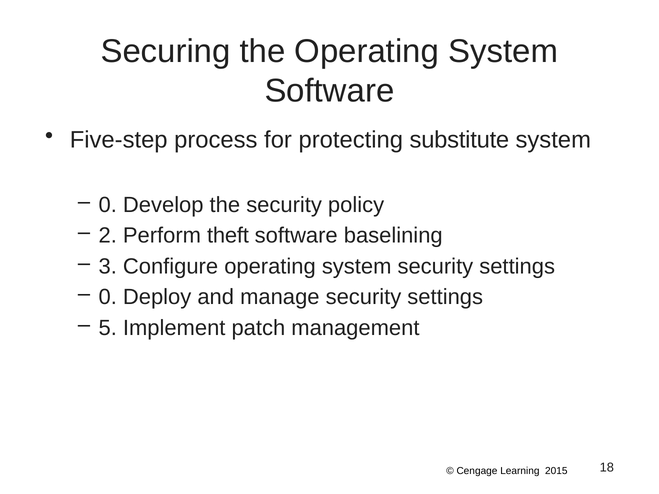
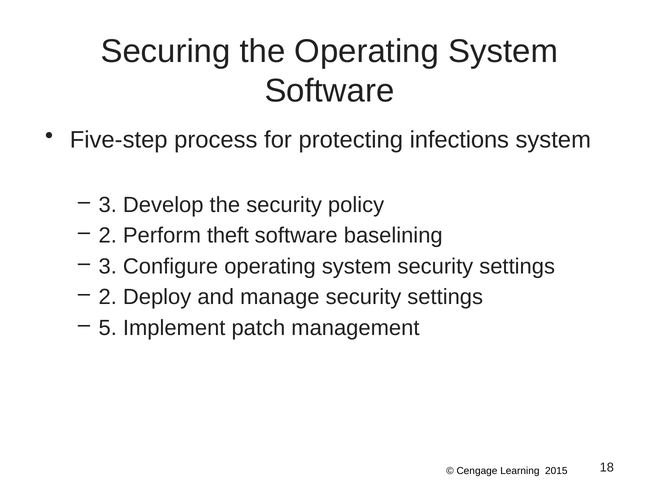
substitute: substitute -> infections
0 at (108, 205): 0 -> 3
0 at (108, 297): 0 -> 2
